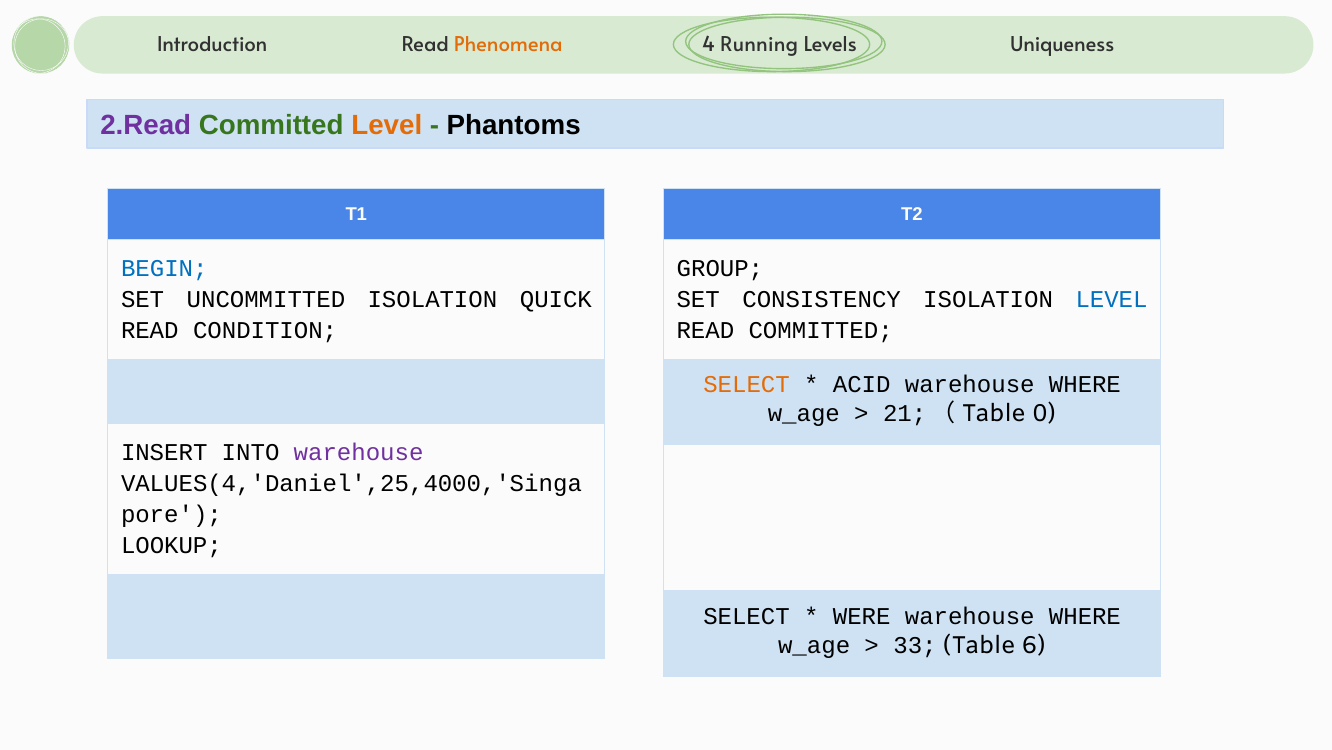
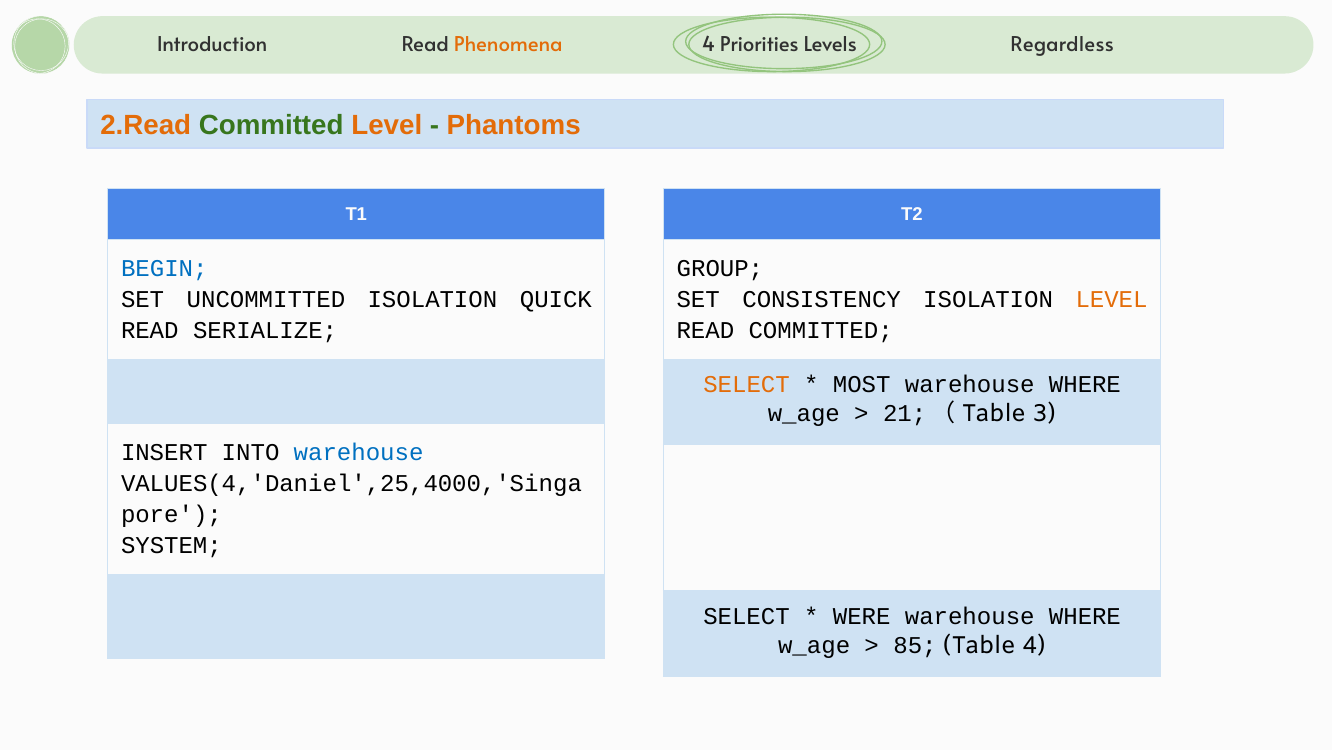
Running: Running -> Priorities
Uniqueness: Uniqueness -> Regardless
2.Read colour: purple -> orange
Phantoms colour: black -> orange
LEVEL at (1112, 299) colour: blue -> orange
CONDITION: CONDITION -> SERIALIZE
ACID: ACID -> MOST
0: 0 -> 3
warehouse at (359, 452) colour: purple -> blue
LOOKUP: LOOKUP -> SYSTEM
33: 33 -> 85
Table 6: 6 -> 4
